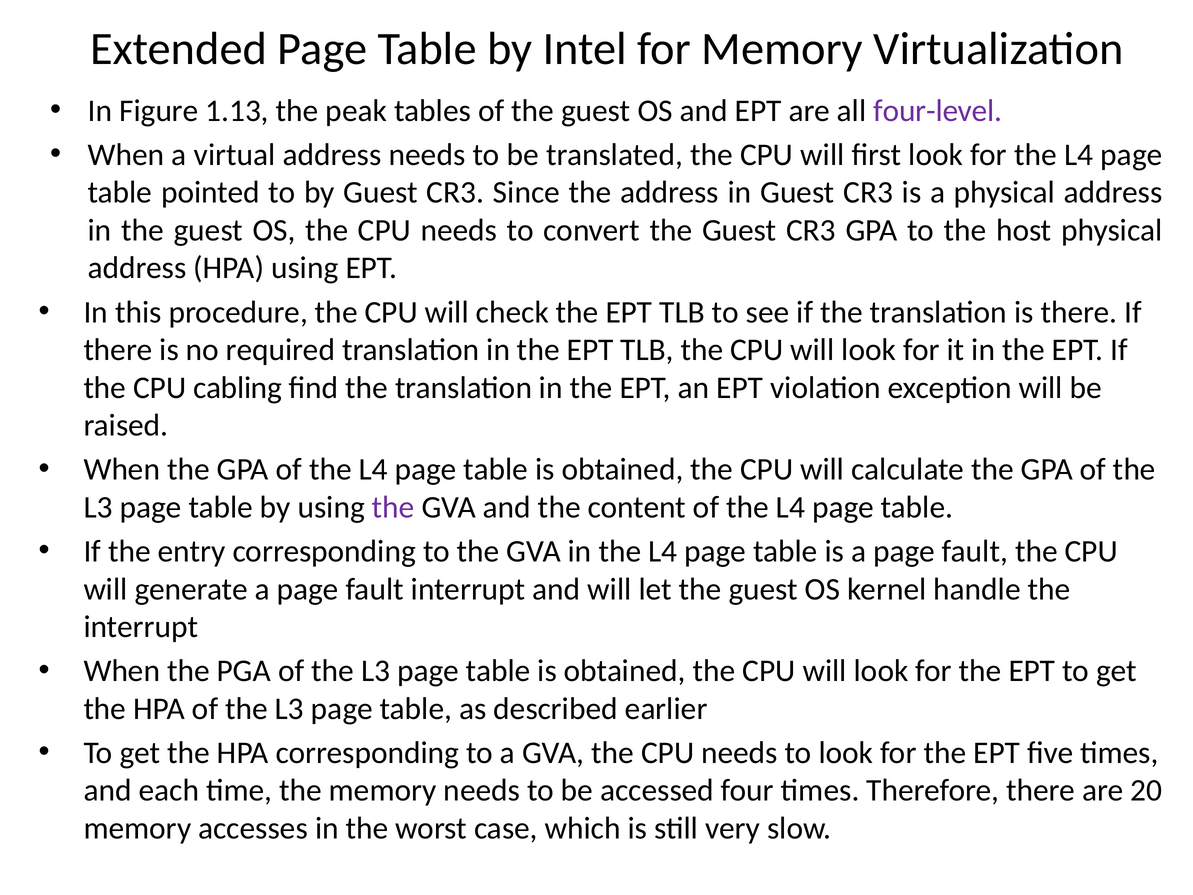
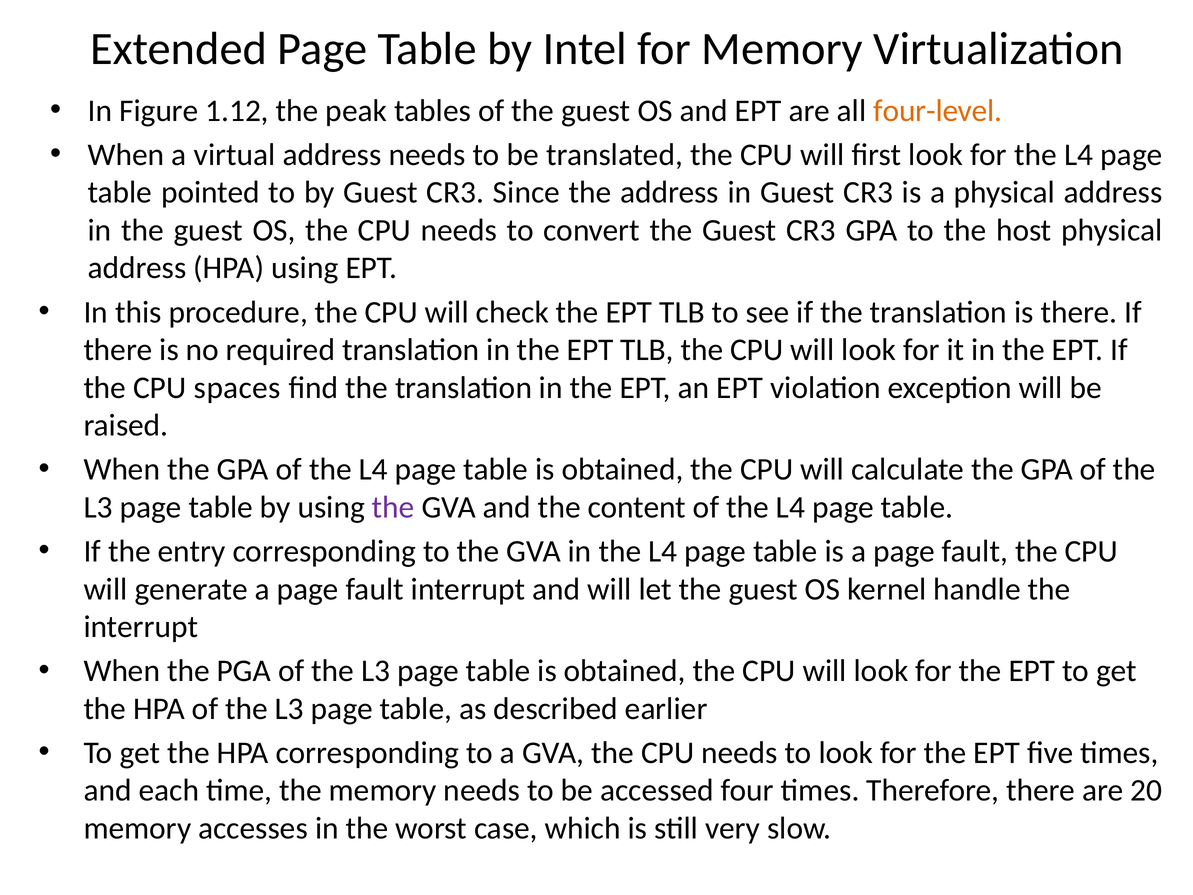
1.13: 1.13 -> 1.12
four-level colour: purple -> orange
cabling: cabling -> spaces
